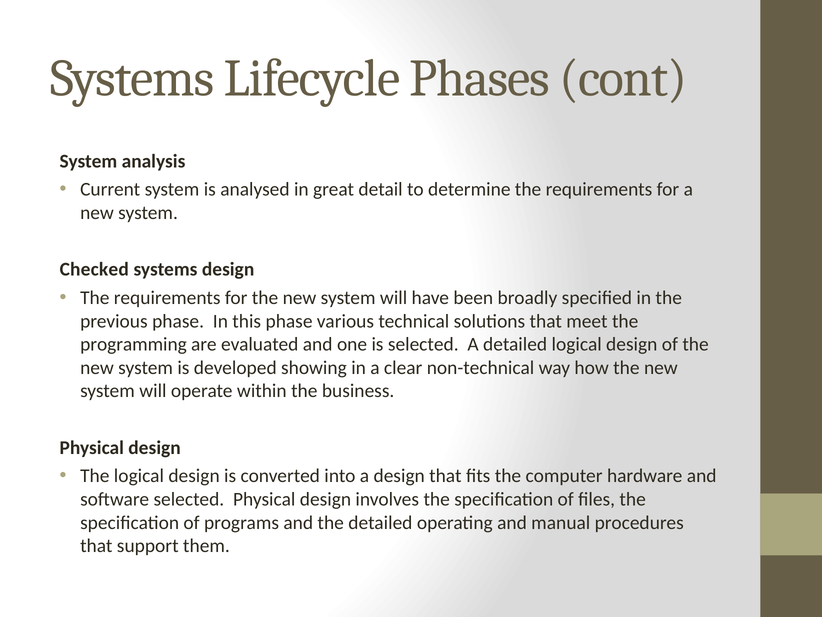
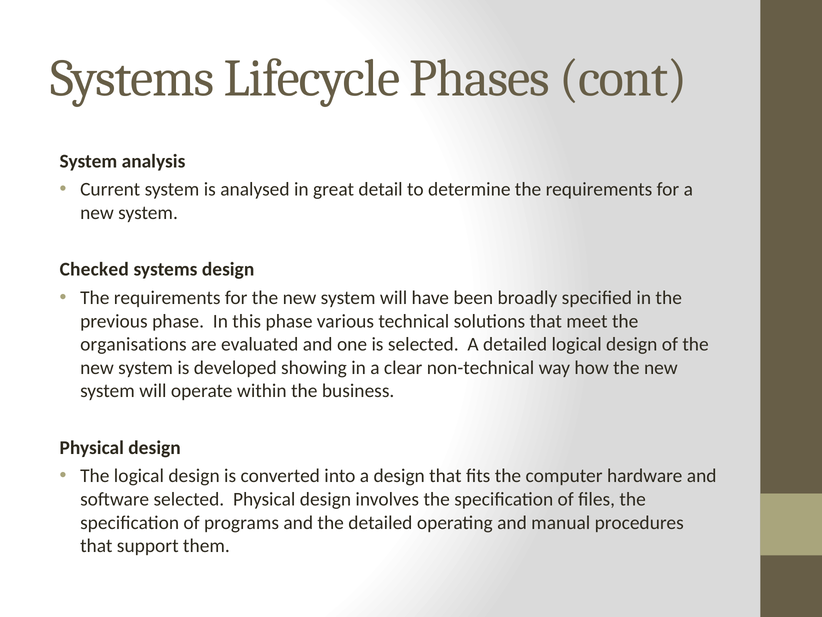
programming: programming -> organisations
